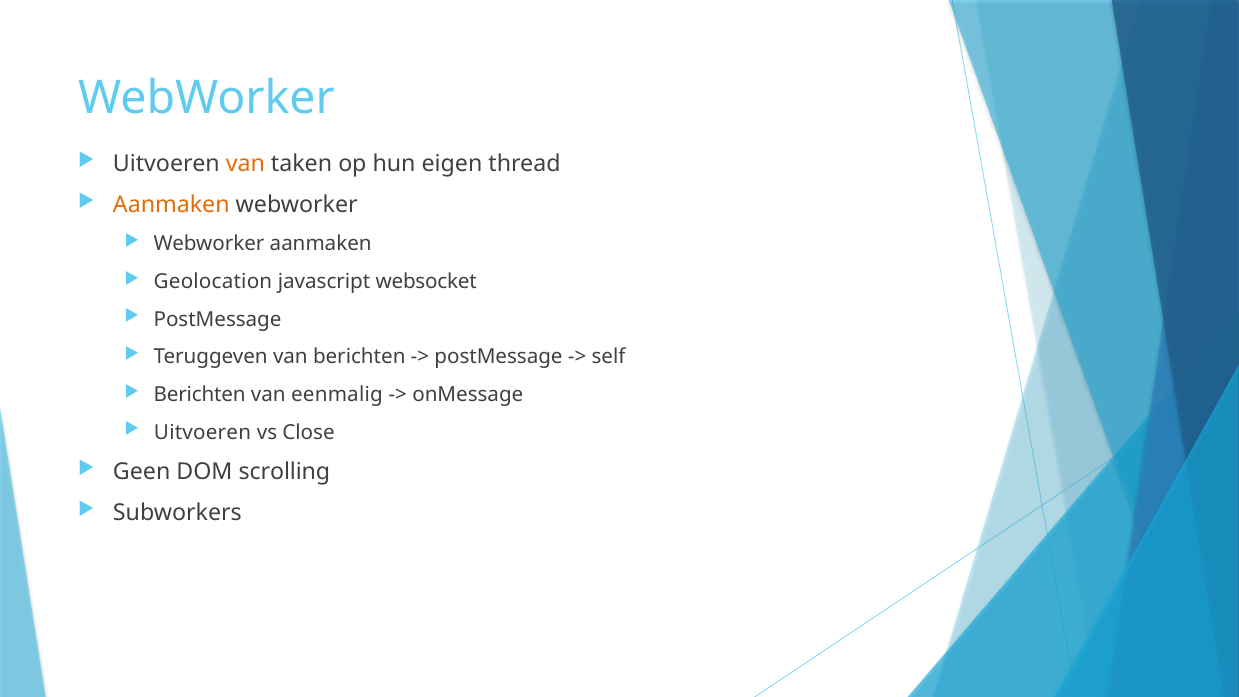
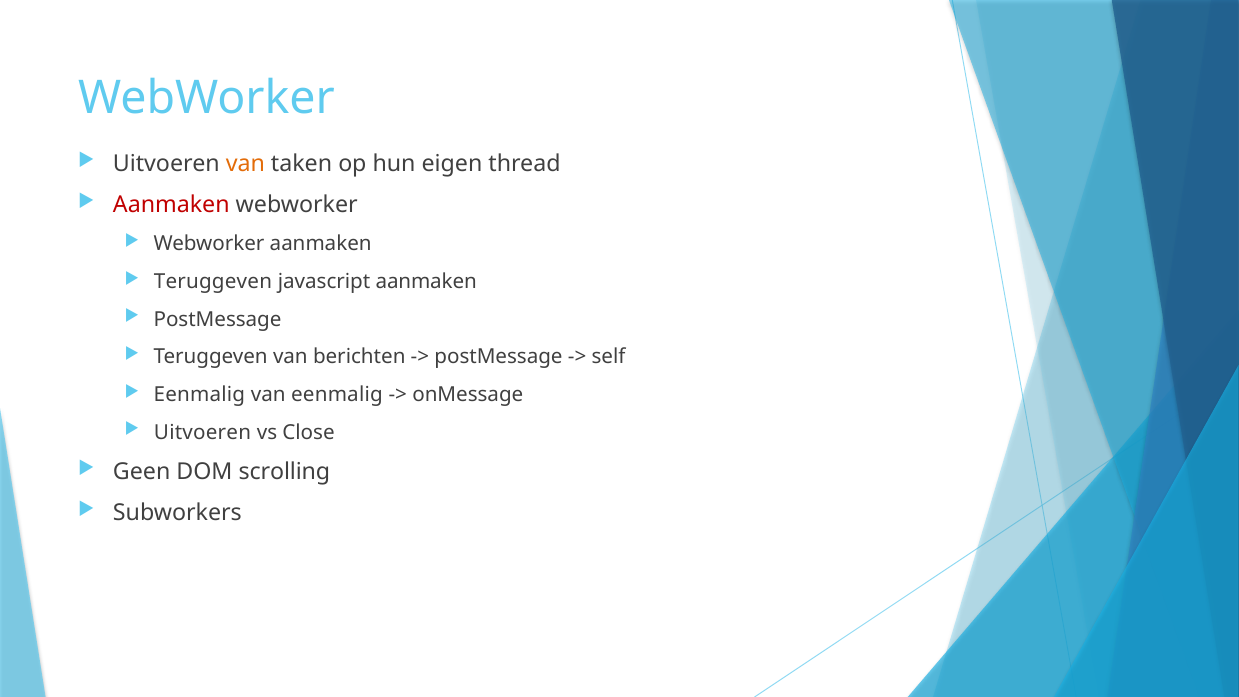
Aanmaken at (171, 205) colour: orange -> red
Geolocation at (213, 282): Geolocation -> Teruggeven
javascript websocket: websocket -> aanmaken
Berichten at (200, 395): Berichten -> Eenmalig
